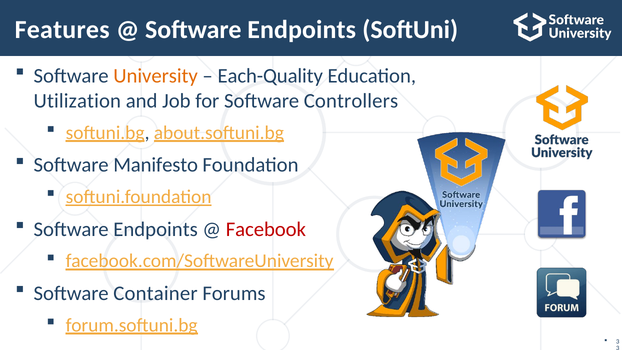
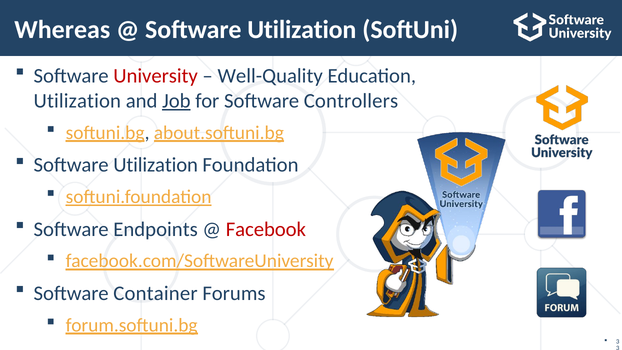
Features: Features -> Whereas
Endpoints at (302, 30): Endpoints -> Utilization
University colour: orange -> red
Each-Quality: Each-Quality -> Well-Quality
Job underline: none -> present
Manifesto at (156, 165): Manifesto -> Utilization
